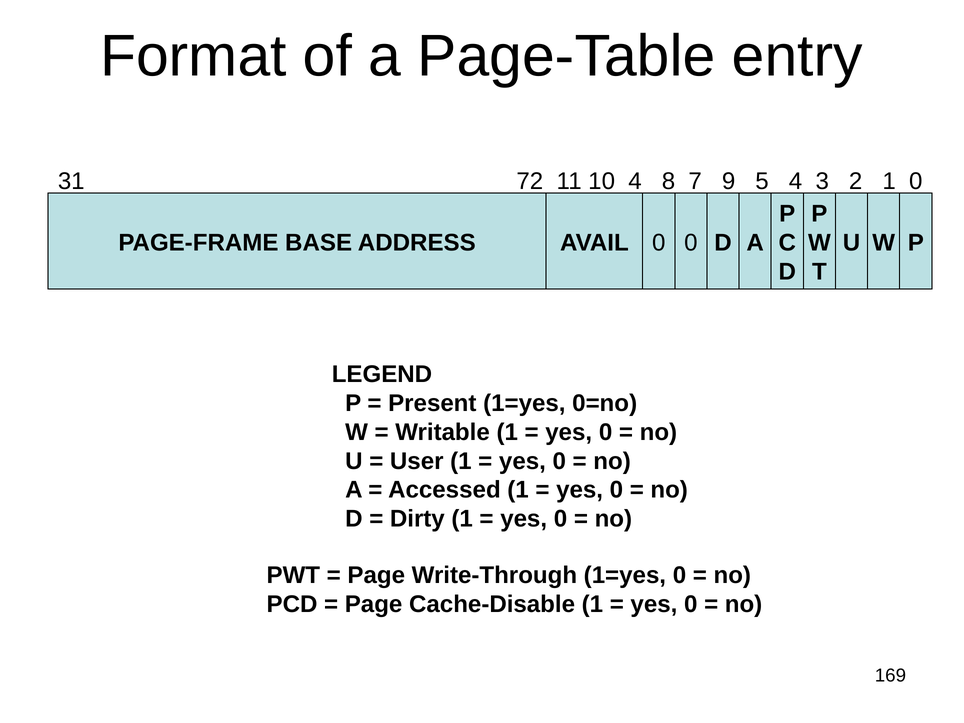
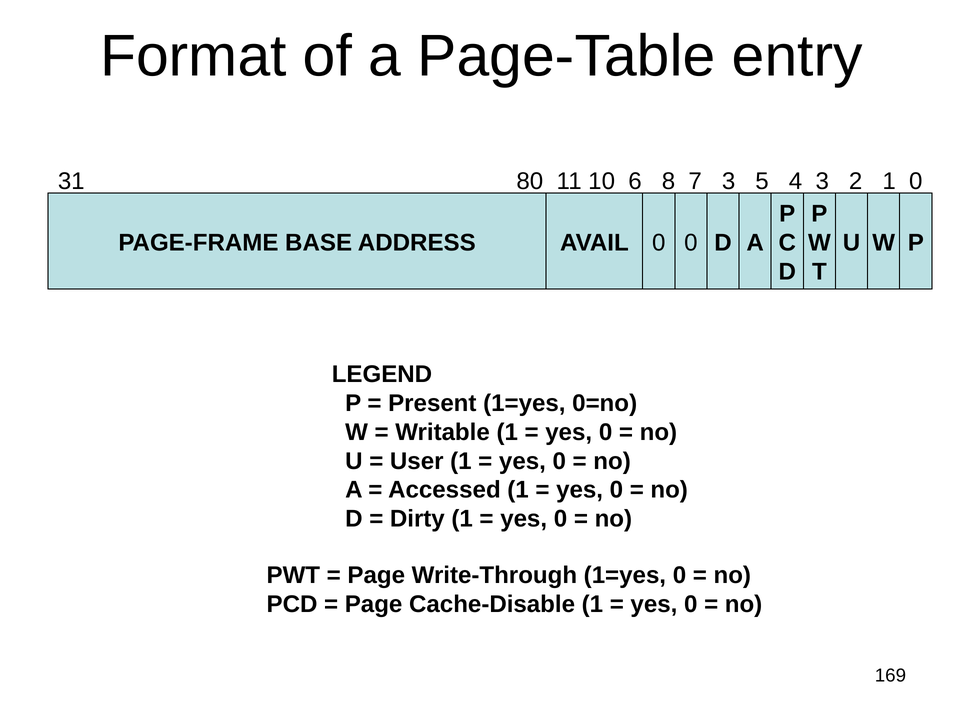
72: 72 -> 80
10 4: 4 -> 6
7 9: 9 -> 3
